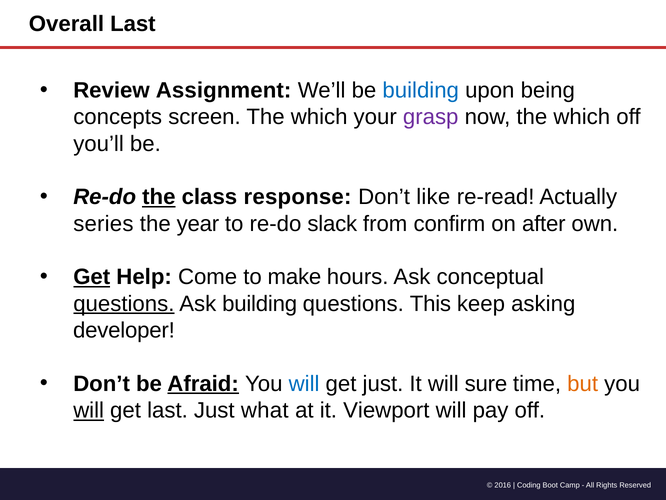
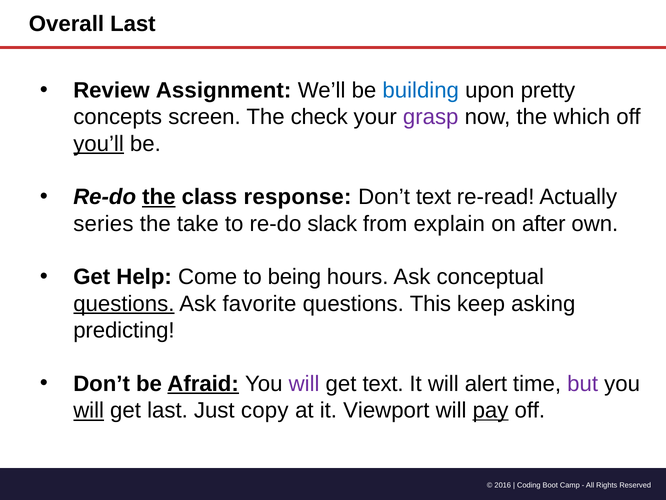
being: being -> pretty
which at (319, 117): which -> check
you’ll underline: none -> present
Don’t like: like -> text
year: year -> take
confirm: confirm -> explain
Get at (92, 277) underline: present -> none
make: make -> being
Ask building: building -> favorite
developer: developer -> predicting
will at (304, 383) colour: blue -> purple
get just: just -> text
sure: sure -> alert
but colour: orange -> purple
what: what -> copy
pay underline: none -> present
